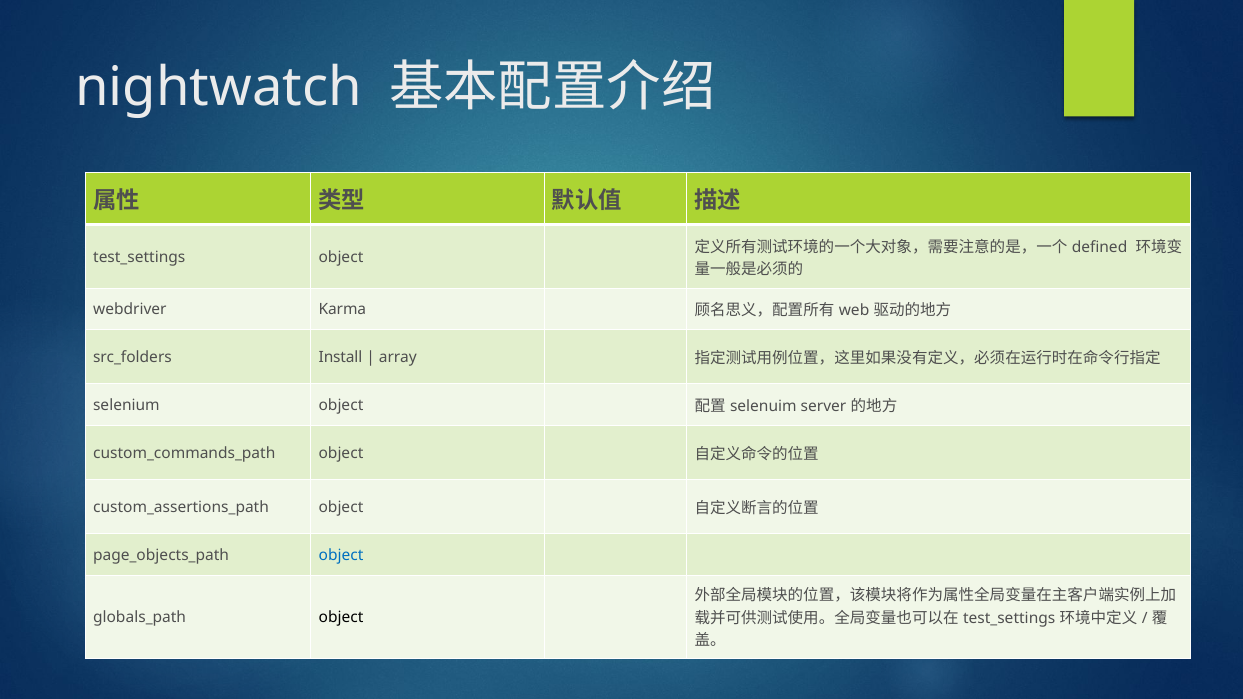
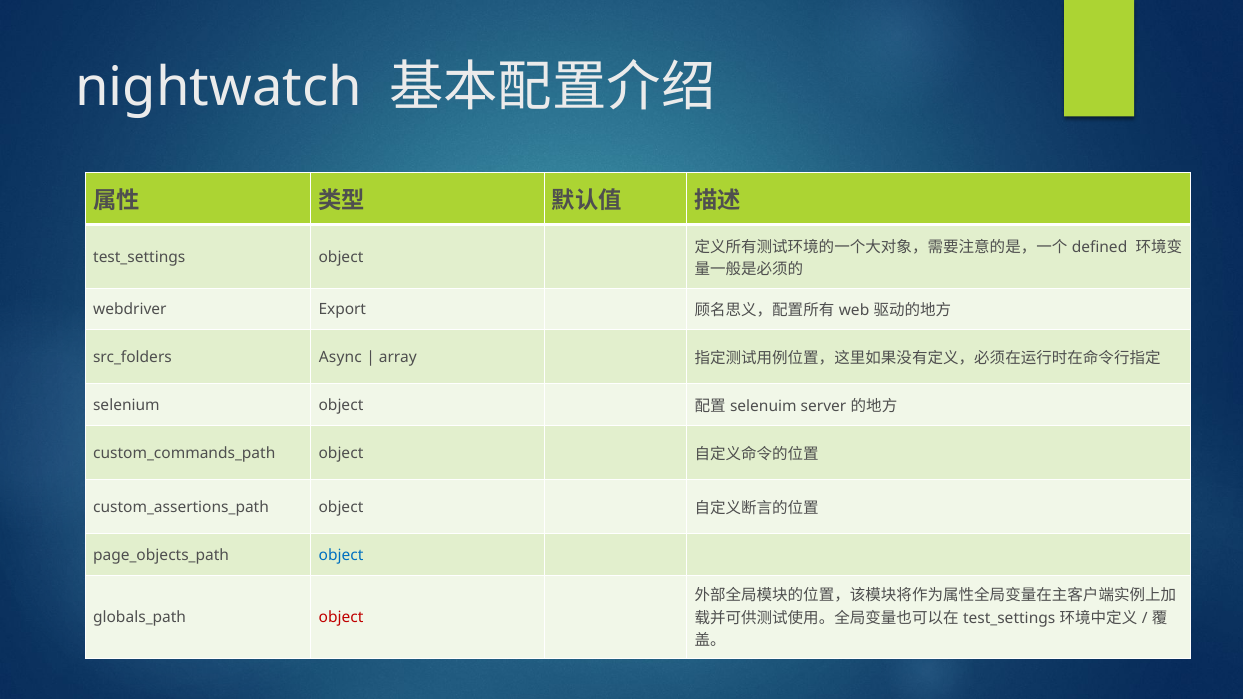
Karma: Karma -> Export
Install: Install -> Async
object at (341, 618) colour: black -> red
